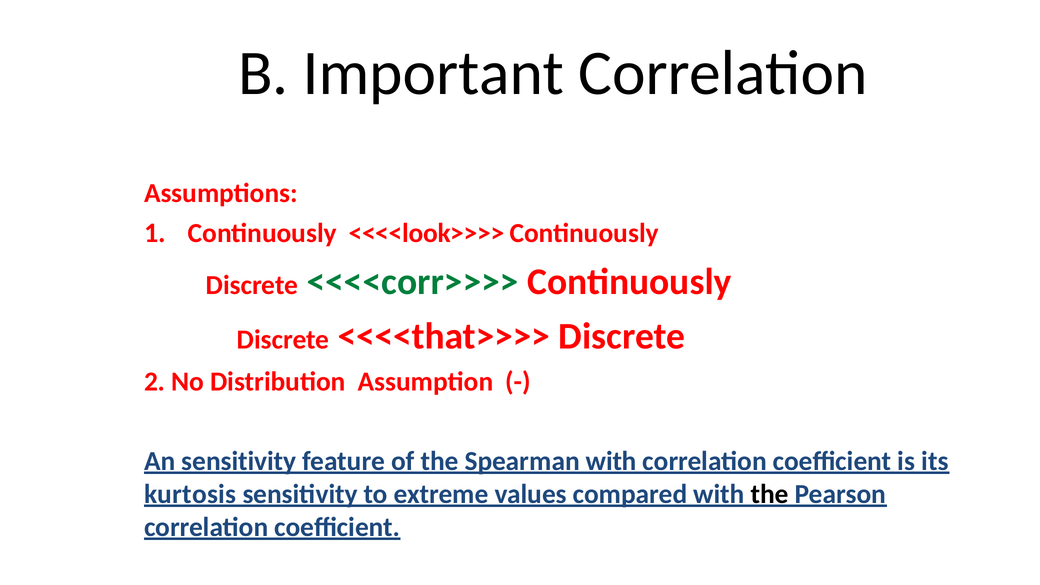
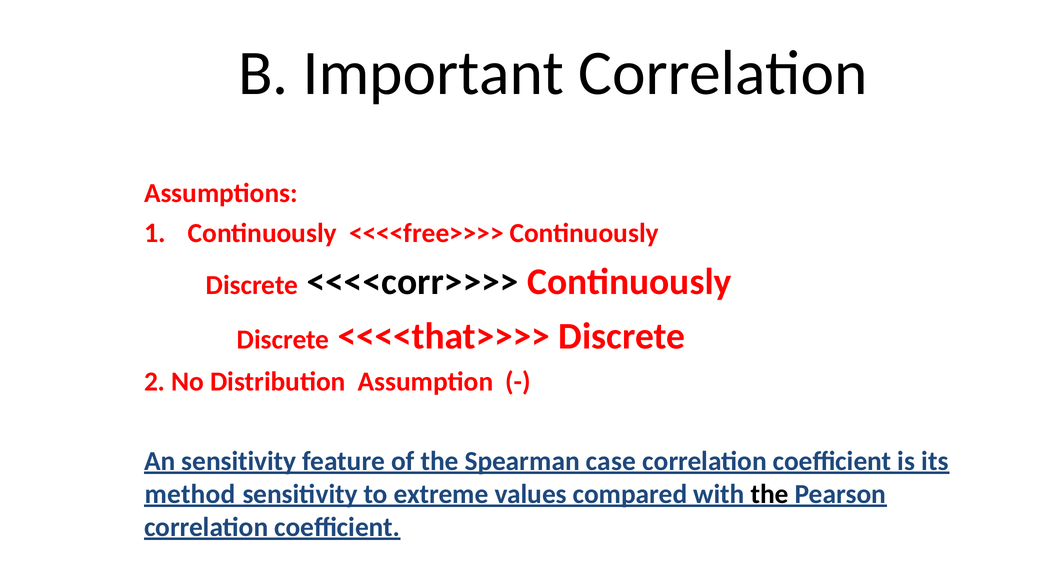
<<<<look>>>>: <<<<look>>>> -> <<<<free>>>>
<<<<corr>>>> colour: green -> black
Spearman with: with -> case
kurtosis: kurtosis -> method
